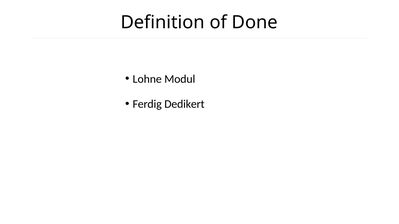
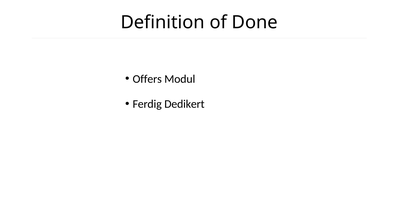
Lohne: Lohne -> Offers
